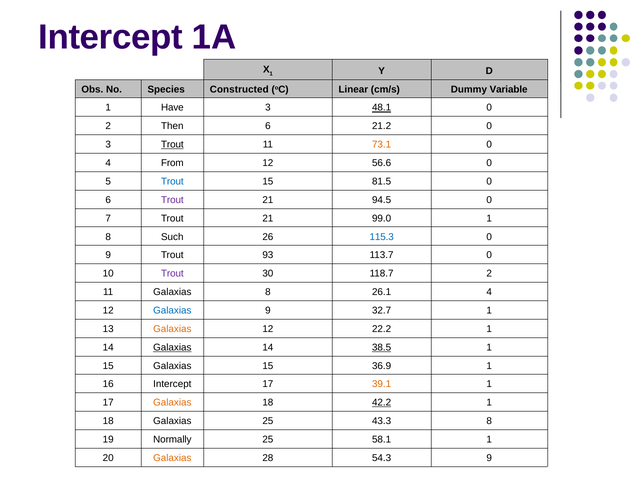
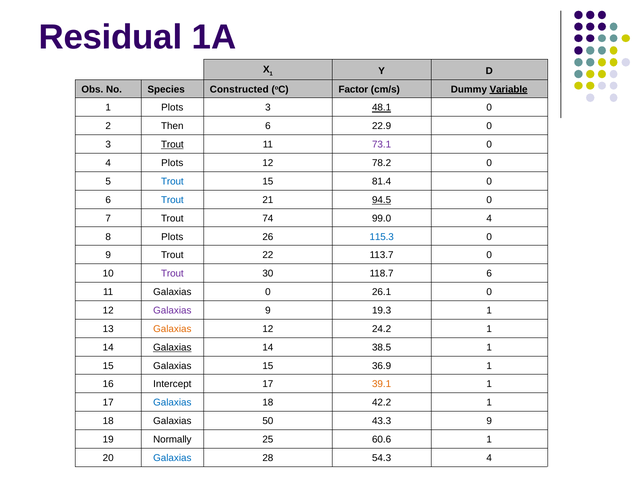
Intercept at (111, 37): Intercept -> Residual
Linear: Linear -> Factor
Variable underline: none -> present
1 Have: Have -> Plots
21.2: 21.2 -> 22.9
73.1 colour: orange -> purple
4 From: From -> Plots
56.6: 56.6 -> 78.2
81.5: 81.5 -> 81.4
Trout at (172, 200) colour: purple -> blue
94.5 underline: none -> present
7 Trout 21: 21 -> 74
99.0 1: 1 -> 4
8 Such: Such -> Plots
93: 93 -> 22
118.7 2: 2 -> 6
Galaxias 8: 8 -> 0
26.1 4: 4 -> 0
Galaxias at (172, 310) colour: blue -> purple
32.7: 32.7 -> 19.3
22.2: 22.2 -> 24.2
38.5 underline: present -> none
Galaxias at (172, 403) colour: orange -> blue
42.2 underline: present -> none
Galaxias 25: 25 -> 50
43.3 8: 8 -> 9
58.1: 58.1 -> 60.6
Galaxias at (172, 458) colour: orange -> blue
54.3 9: 9 -> 4
